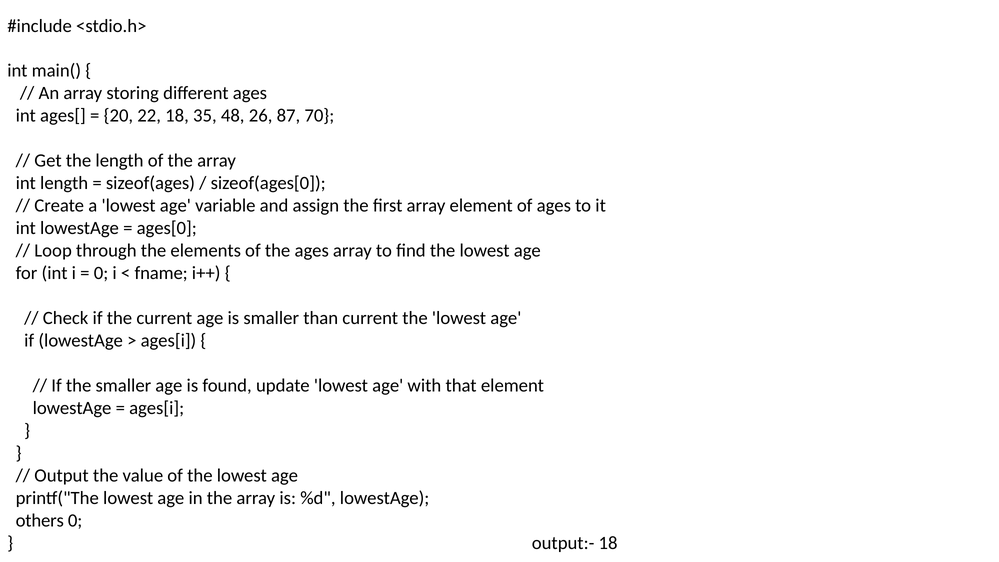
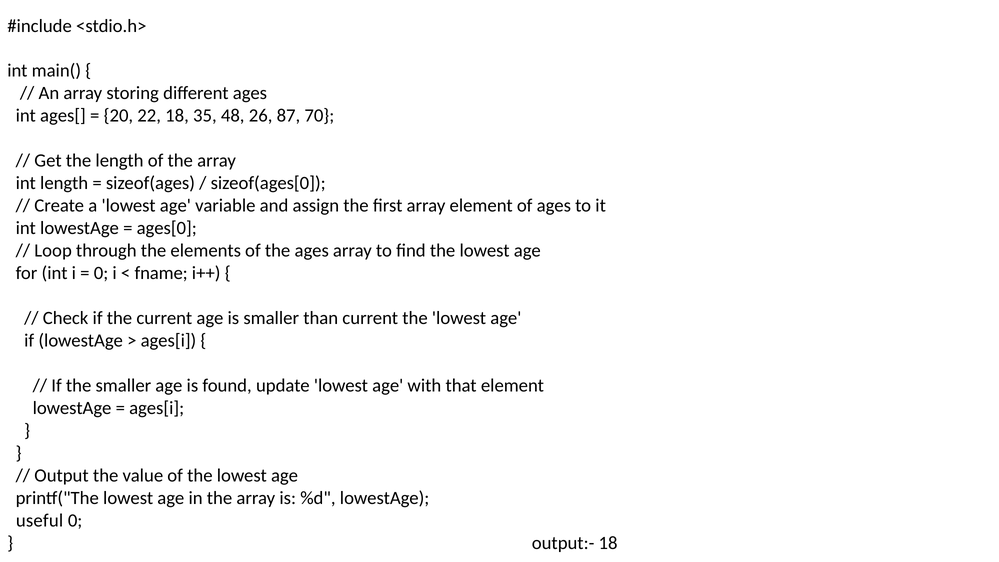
others: others -> useful
